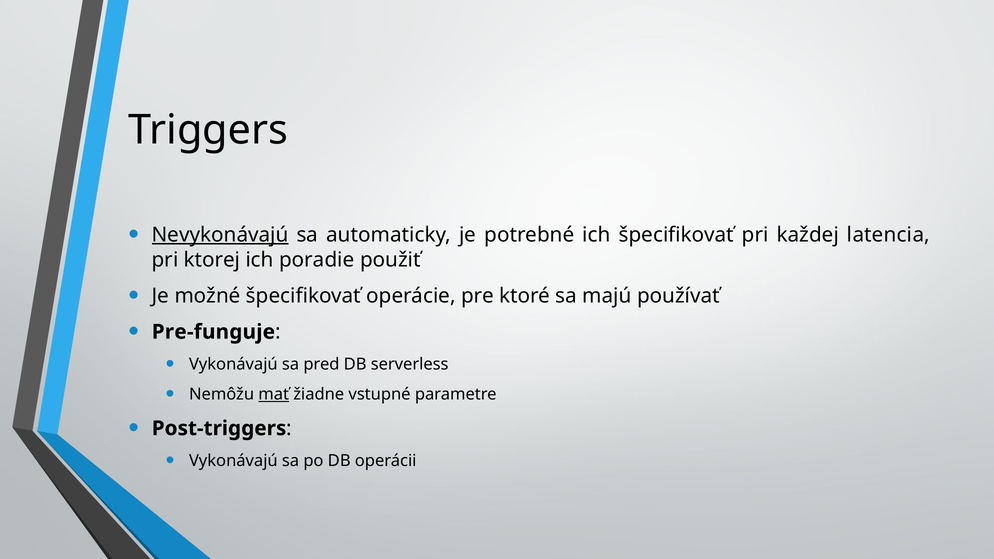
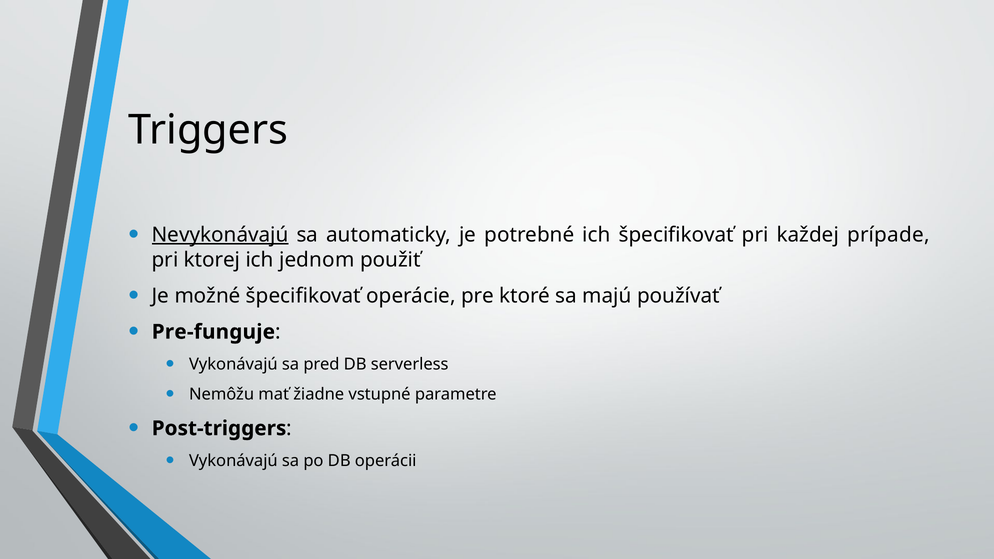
latencia: latencia -> prípade
poradie: poradie -> jednom
mať underline: present -> none
